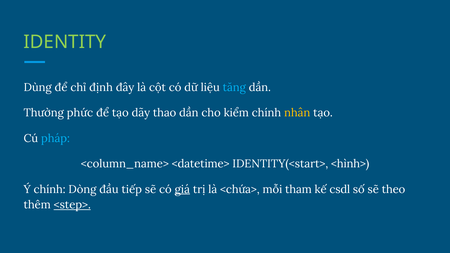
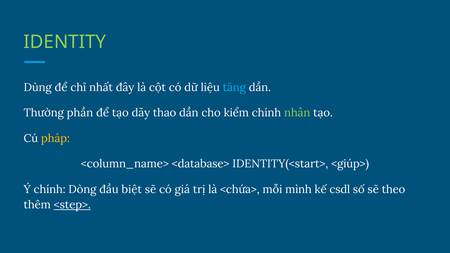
định: định -> nhất
phức: phức -> phần
nhân colour: yellow -> light green
pháp colour: light blue -> yellow
<datetime>: <datetime> -> <database>
<hình>: <hình> -> <giúp>
tiếp: tiếp -> biệt
giá underline: present -> none
tham: tham -> mình
